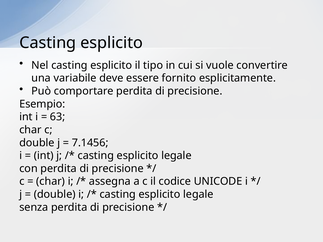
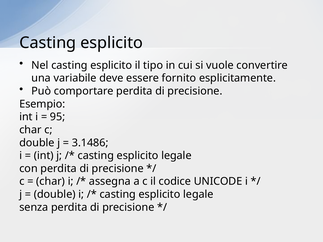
63: 63 -> 95
7.1456: 7.1456 -> 3.1486
